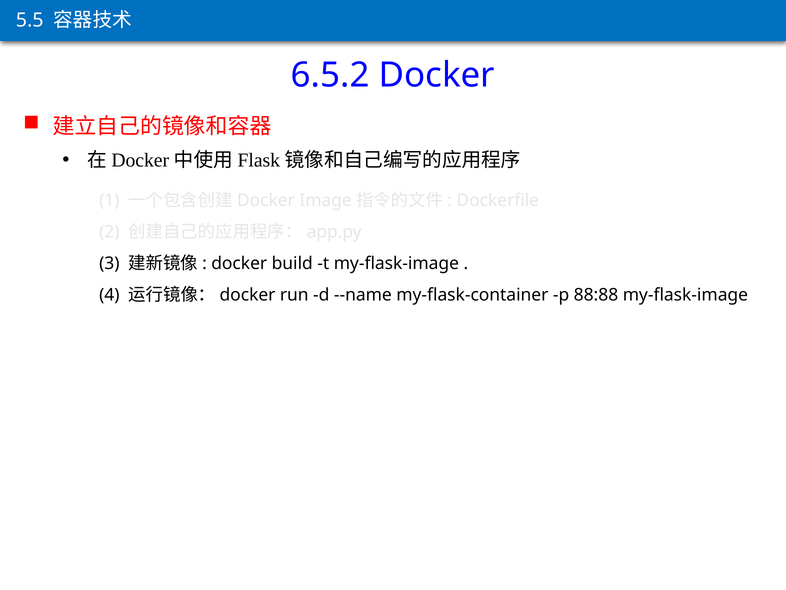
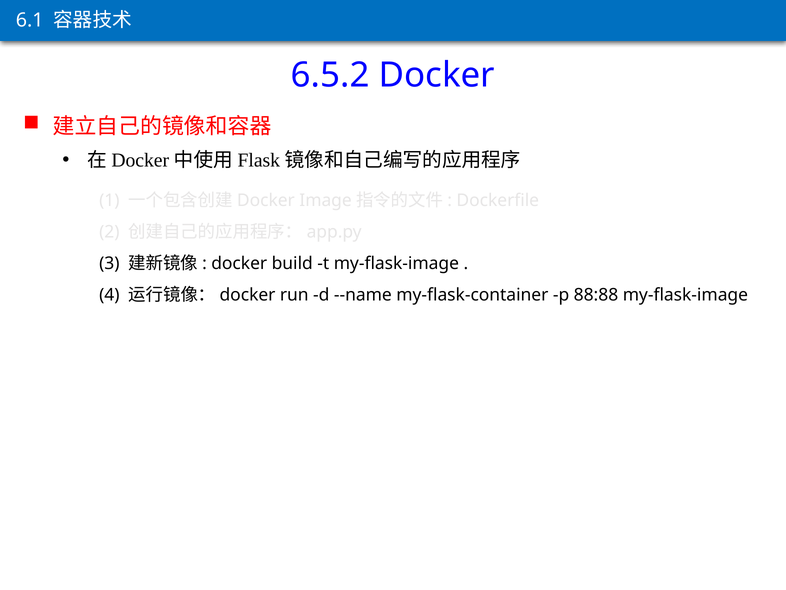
5.5: 5.5 -> 6.1
